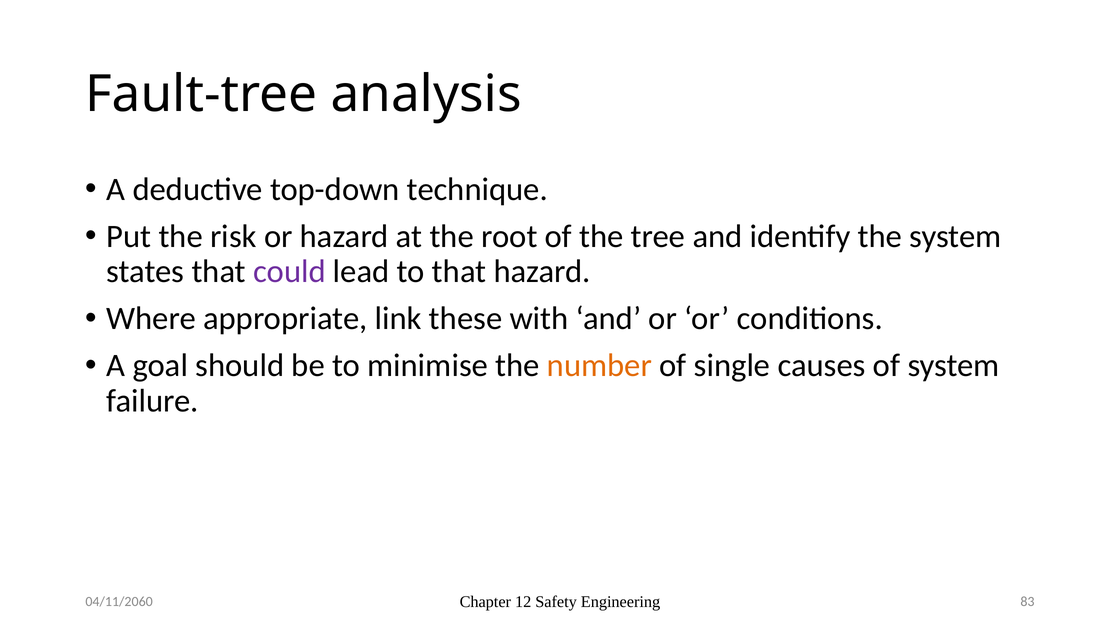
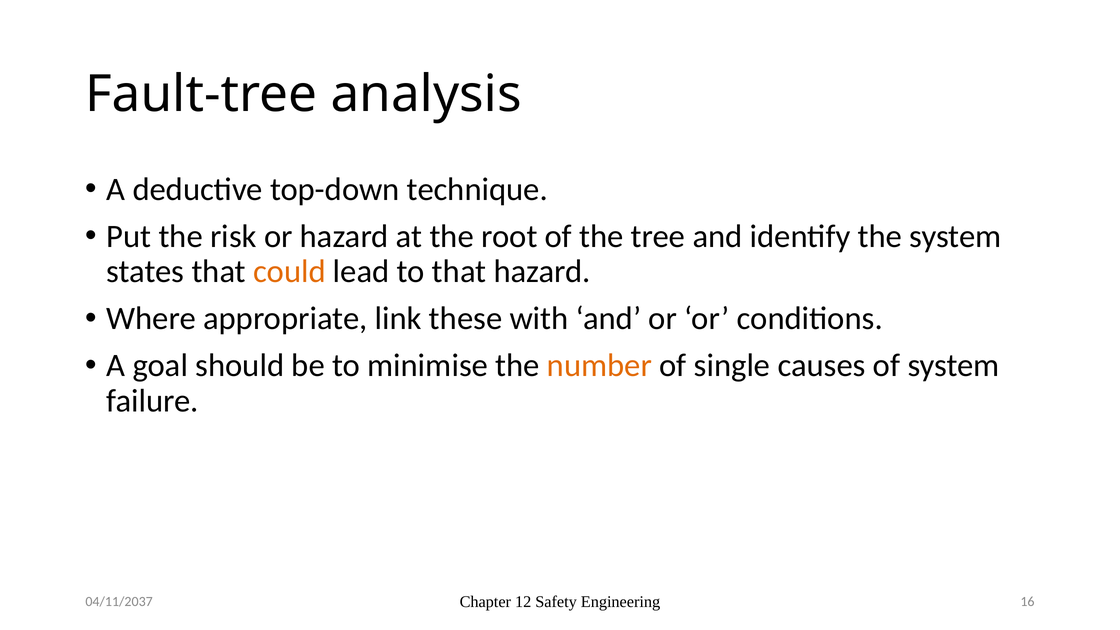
could colour: purple -> orange
83: 83 -> 16
04/11/2060: 04/11/2060 -> 04/11/2037
